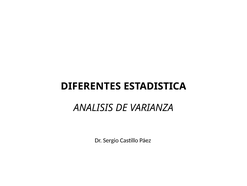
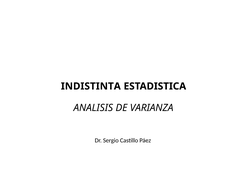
DIFERENTES: DIFERENTES -> INDISTINTA
